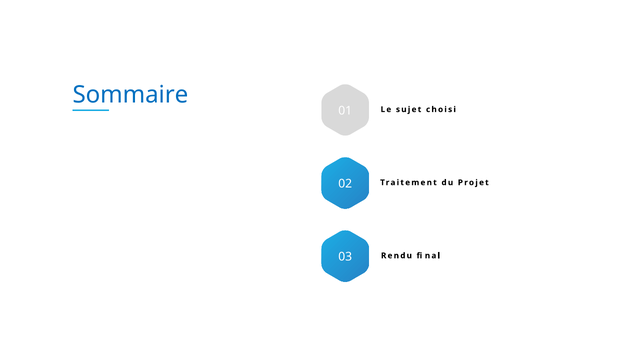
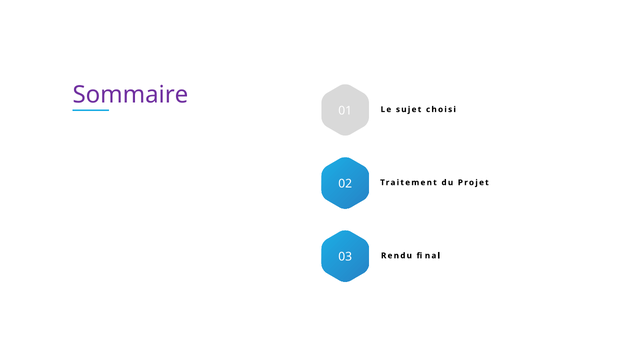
Sommaire colour: blue -> purple
